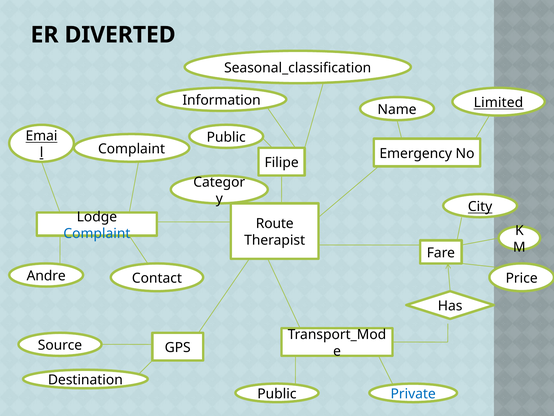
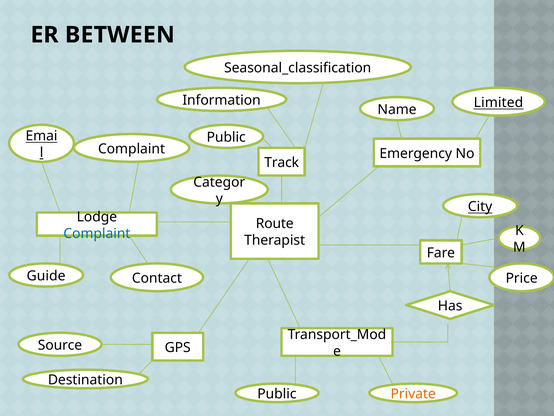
DIVERTED: DIVERTED -> BETWEEN
Filipe: Filipe -> Track
Andre: Andre -> Guide
Private colour: blue -> orange
